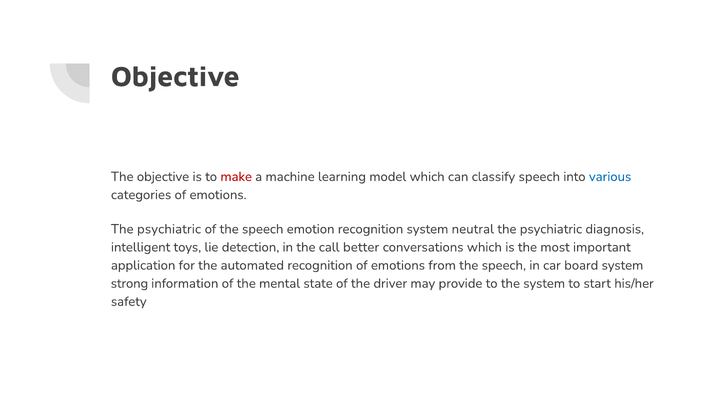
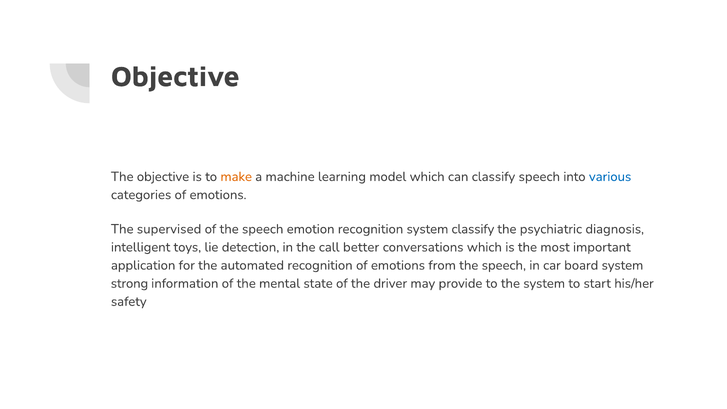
make colour: red -> orange
psychiatric at (169, 229): psychiatric -> supervised
system neutral: neutral -> classify
